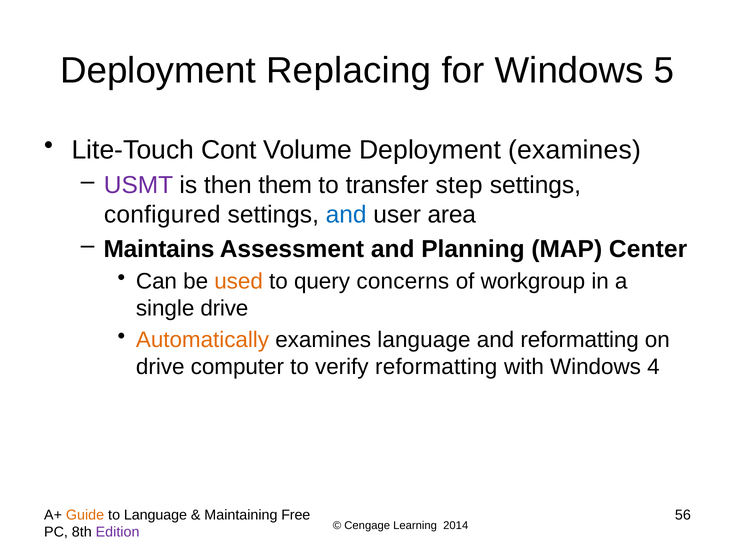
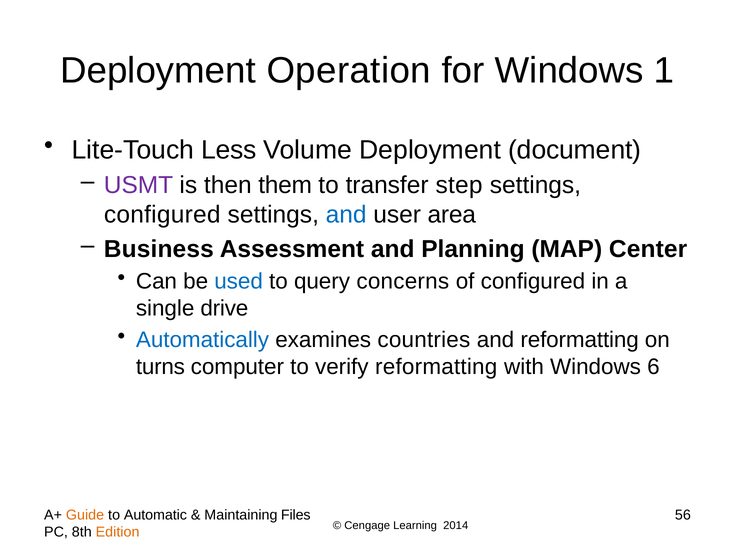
Replacing: Replacing -> Operation
5: 5 -> 1
Cont: Cont -> Less
Deployment examines: examines -> document
Maintains: Maintains -> Business
used colour: orange -> blue
of workgroup: workgroup -> configured
Automatically colour: orange -> blue
examines language: language -> countries
drive at (160, 367): drive -> turns
4: 4 -> 6
to Language: Language -> Automatic
Free: Free -> Files
Edition colour: purple -> orange
